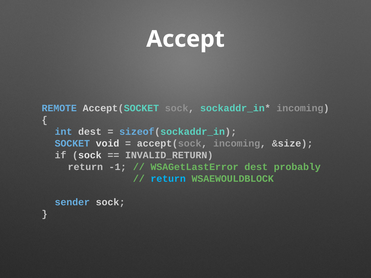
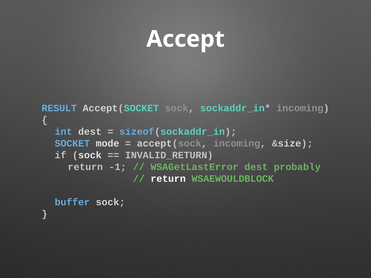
REMOTE: REMOTE -> RESULT
void: void -> mode
return at (168, 179) colour: light blue -> white
sender: sender -> buffer
